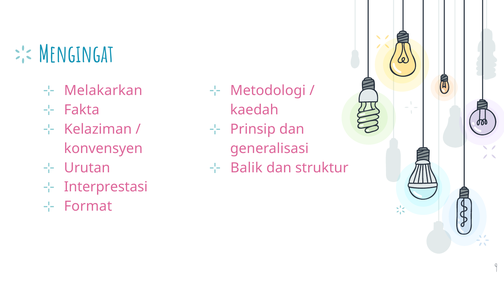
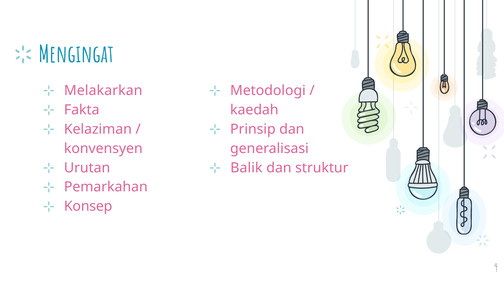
Interprestasi: Interprestasi -> Pemarkahan
Format: Format -> Konsep
